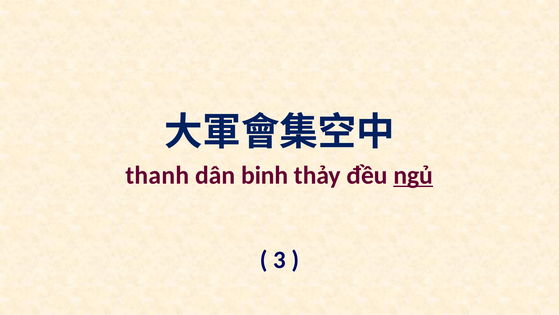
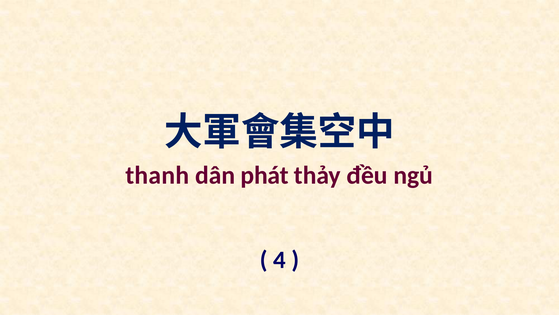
binh: binh -> phát
ngủ underline: present -> none
3: 3 -> 4
